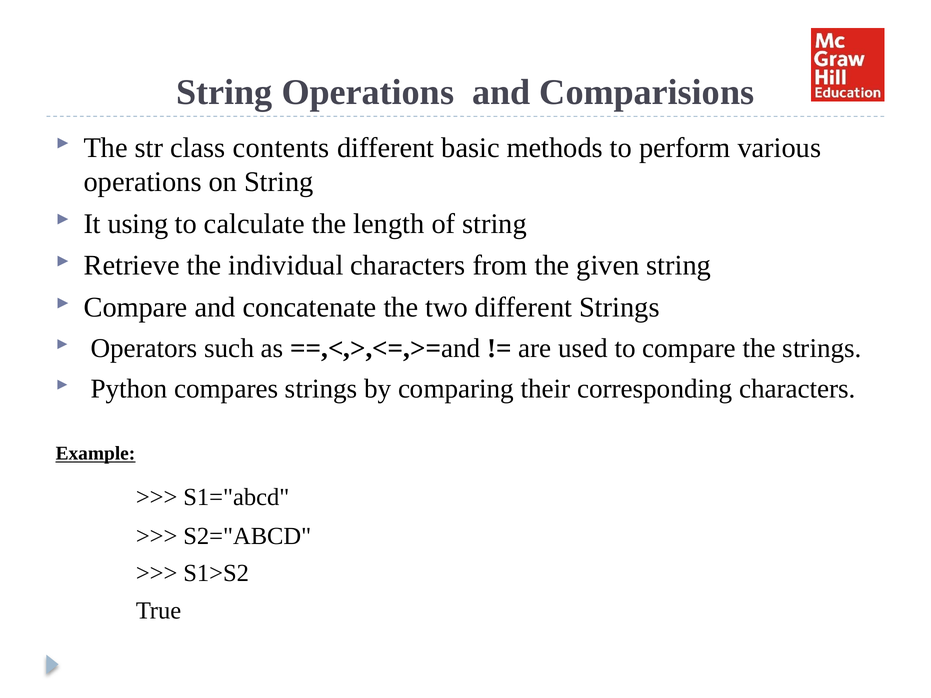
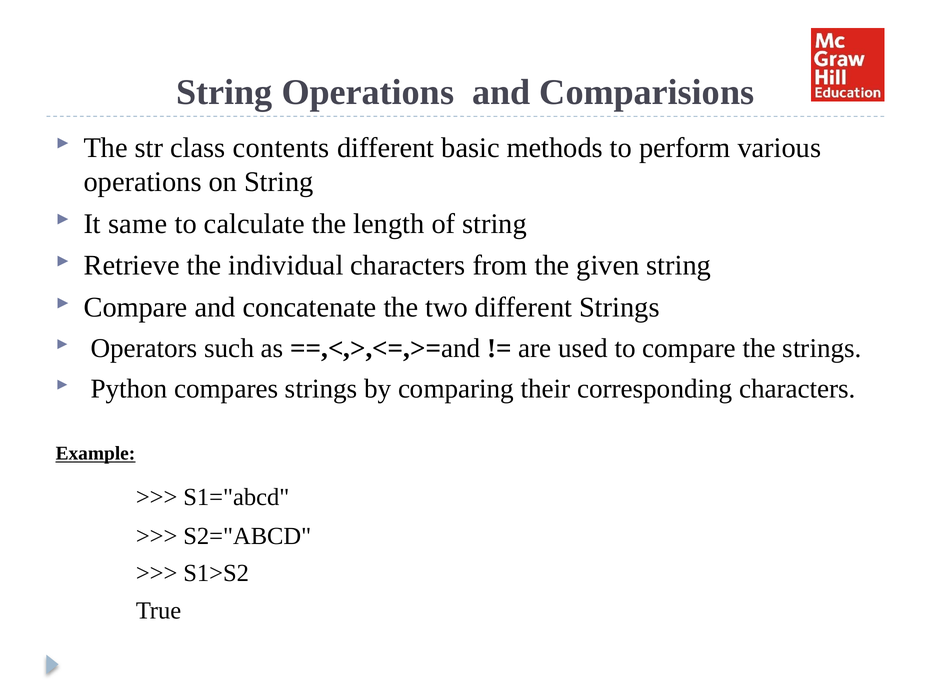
using: using -> same
